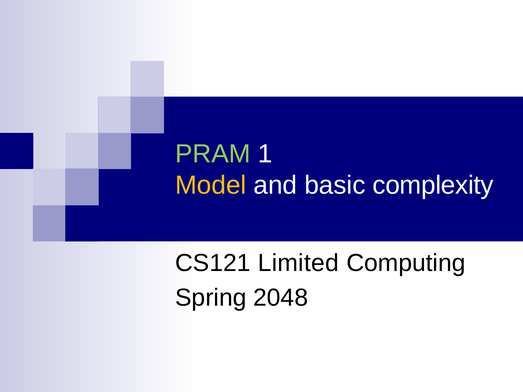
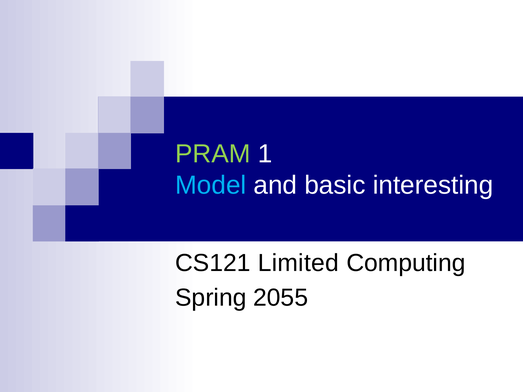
Model colour: yellow -> light blue
complexity: complexity -> interesting
2048: 2048 -> 2055
